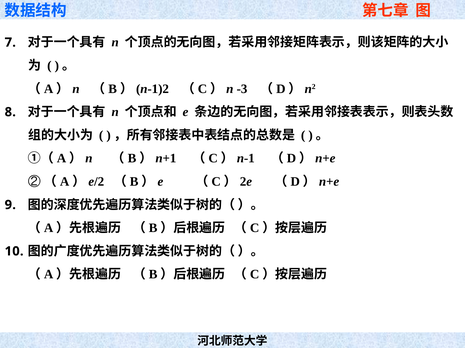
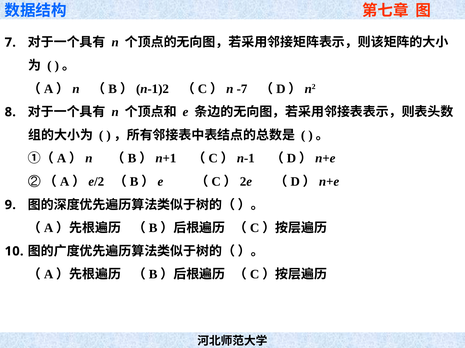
-3: -3 -> -7
